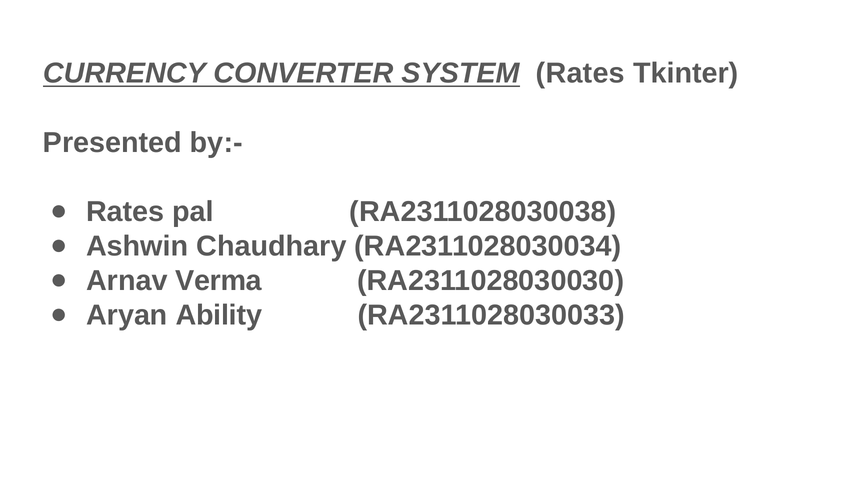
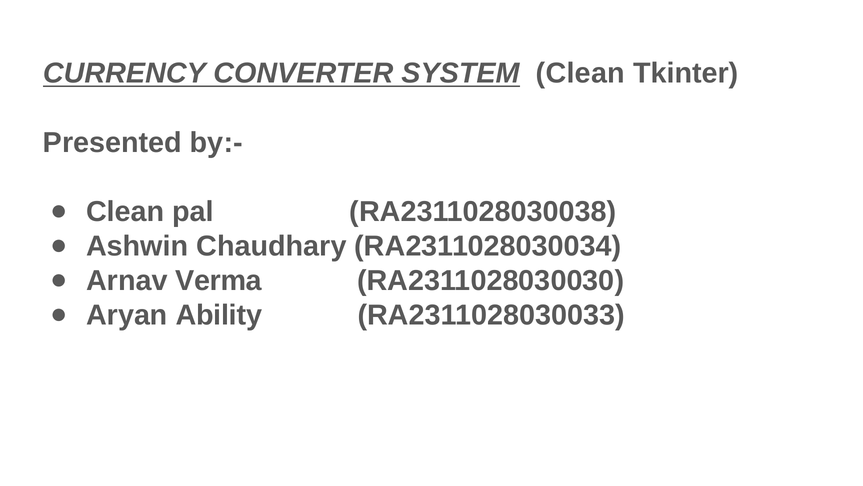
SYSTEM Rates: Rates -> Clean
Rates at (125, 211): Rates -> Clean
